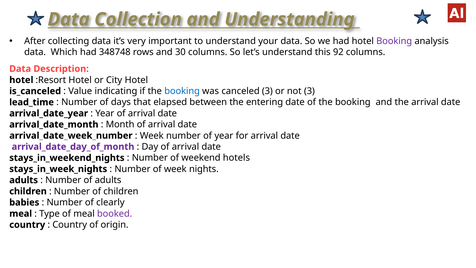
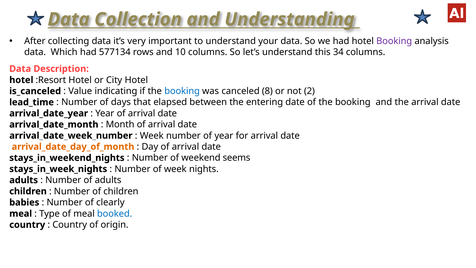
348748: 348748 -> 577134
30: 30 -> 10
92: 92 -> 34
canceled 3: 3 -> 8
not 3: 3 -> 2
arrival_date_day_of_month colour: purple -> orange
hotels: hotels -> seems
booked colour: purple -> blue
